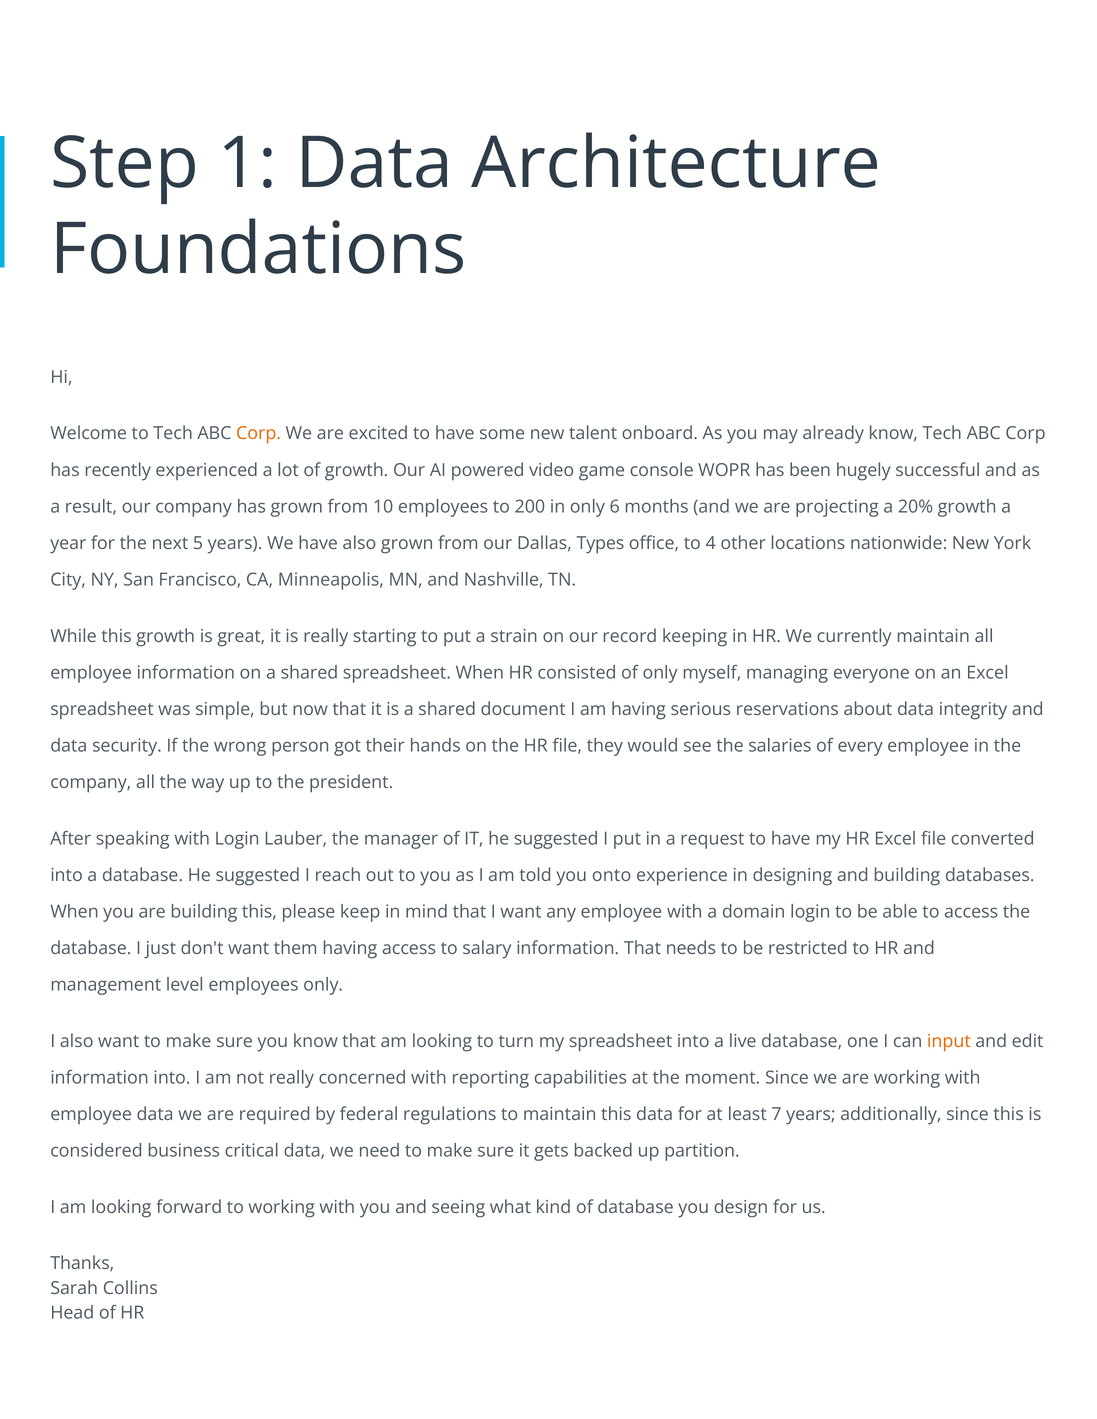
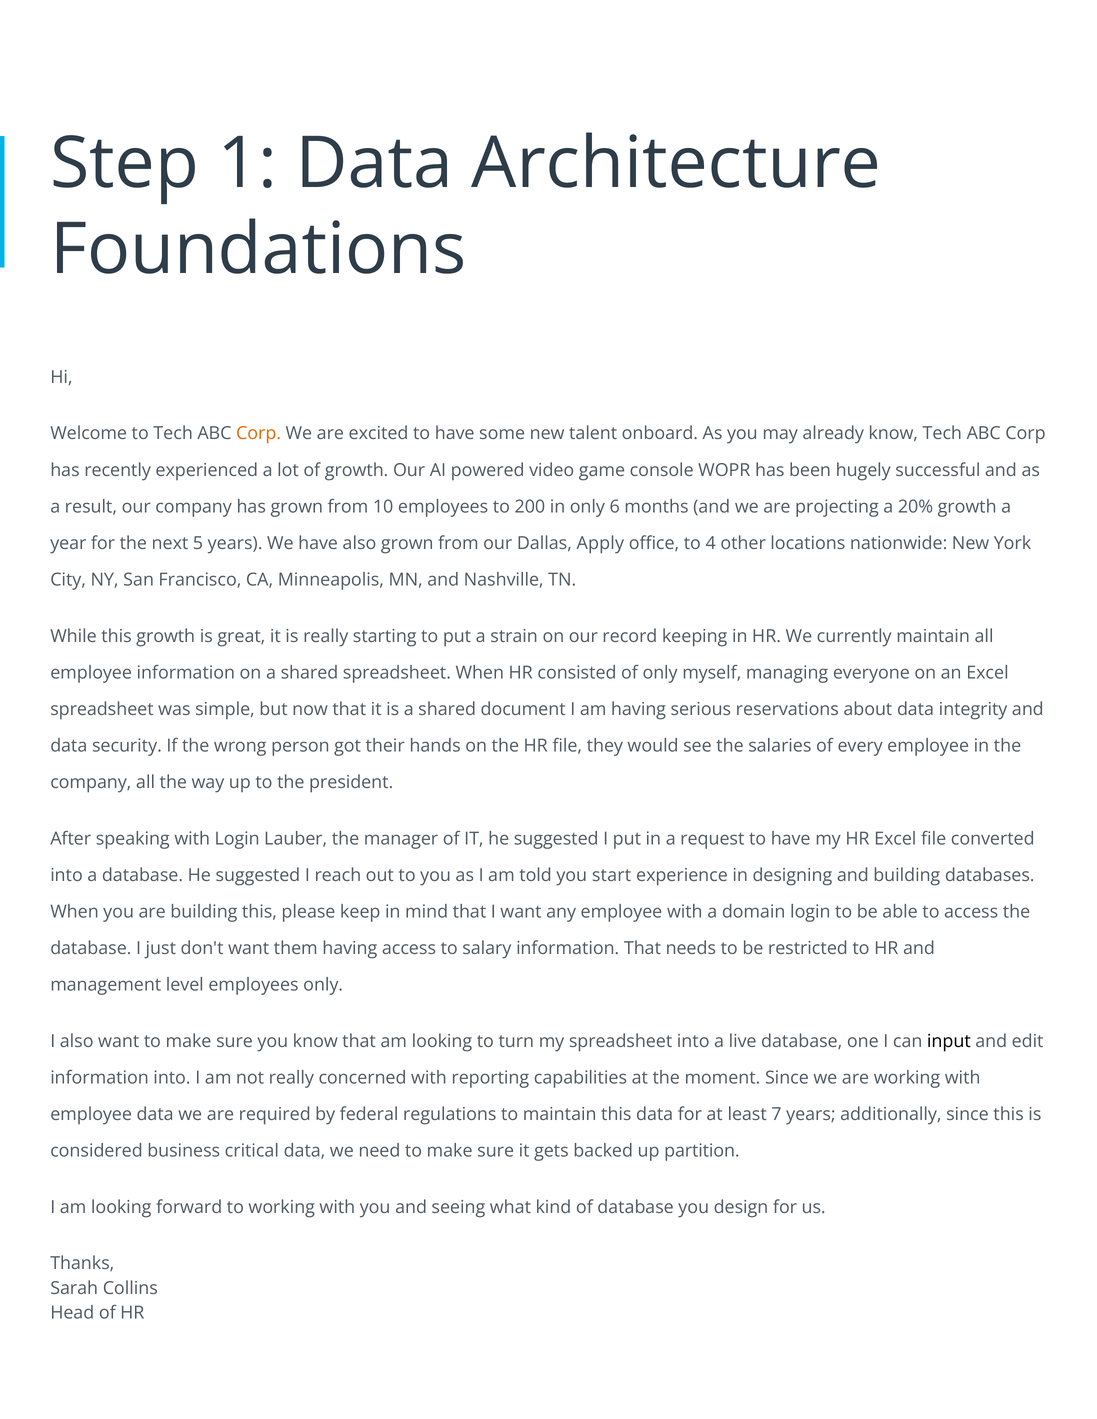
Types: Types -> Apply
onto: onto -> start
input colour: orange -> black
